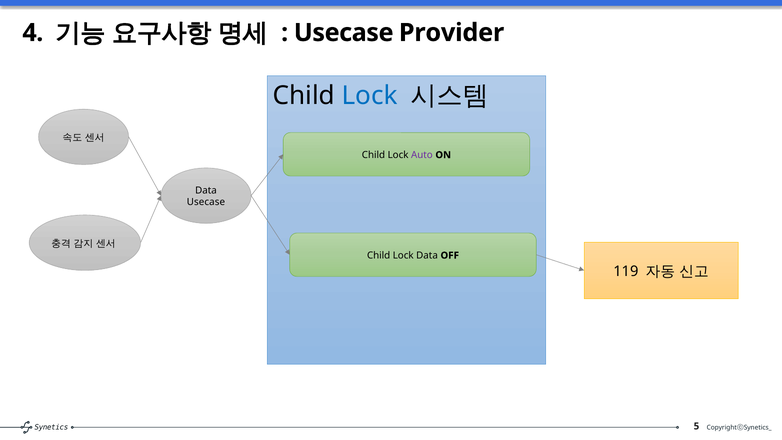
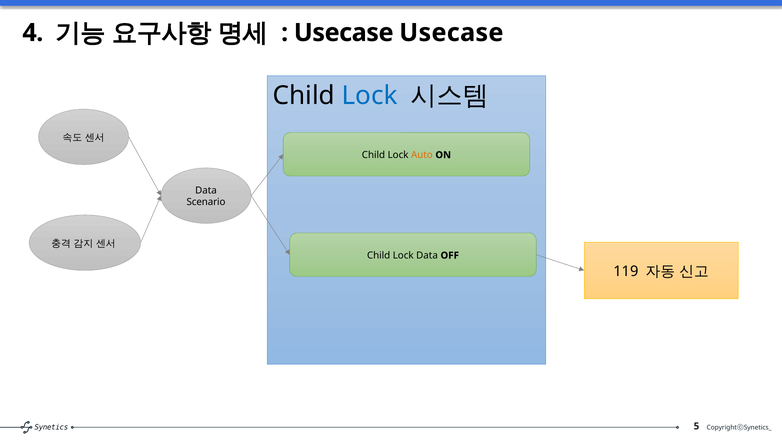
Usecase Provider: Provider -> Usecase
Auto colour: purple -> orange
Usecase at (206, 202): Usecase -> Scenario
